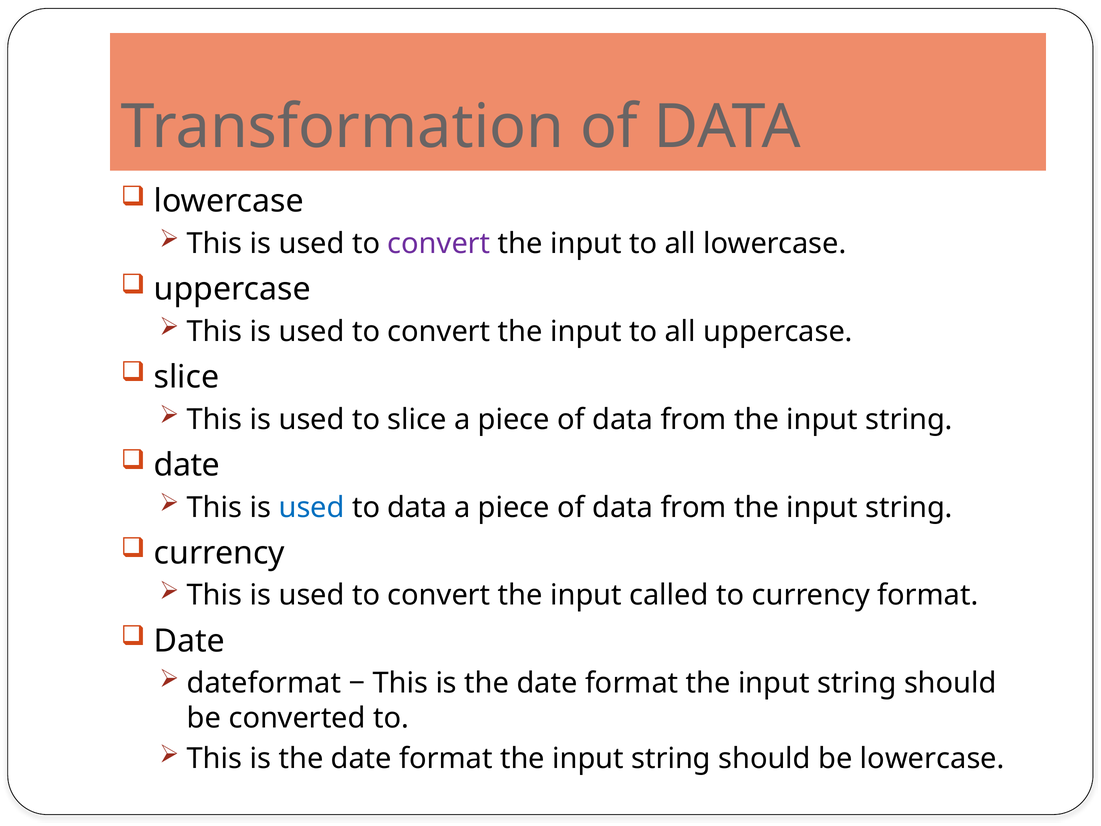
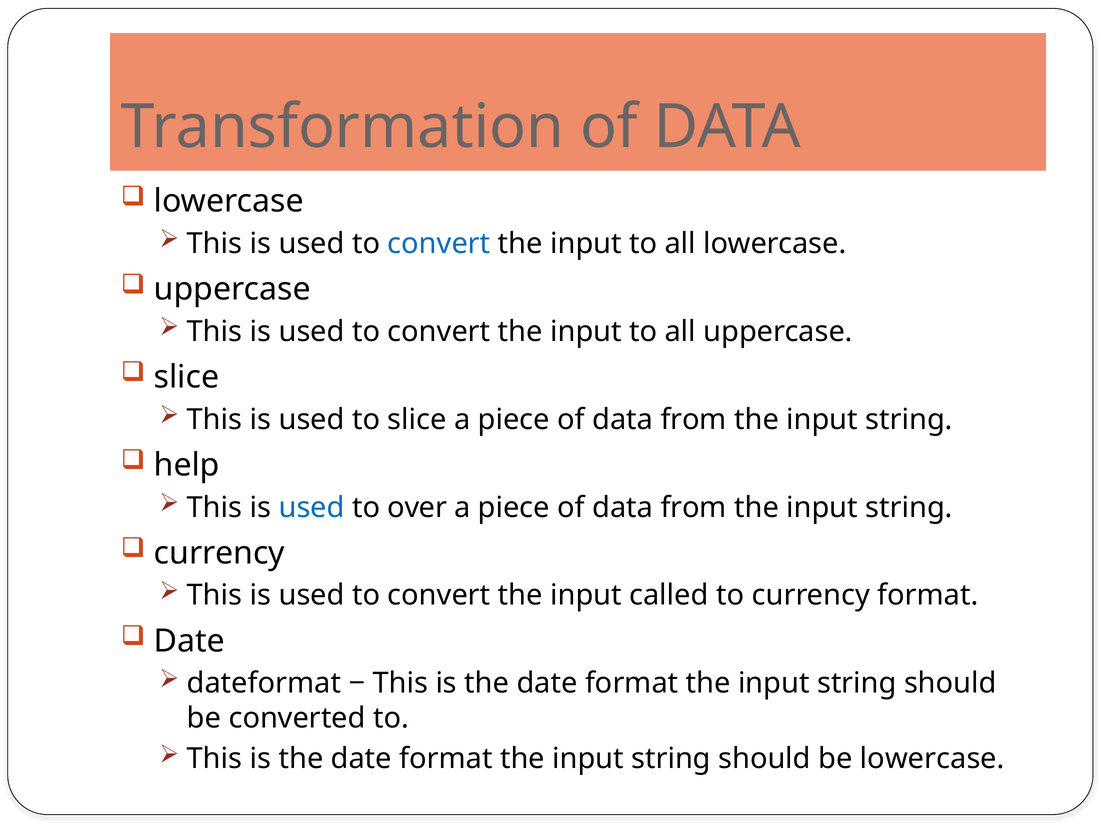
convert at (439, 243) colour: purple -> blue
date at (187, 465): date -> help
to data: data -> over
